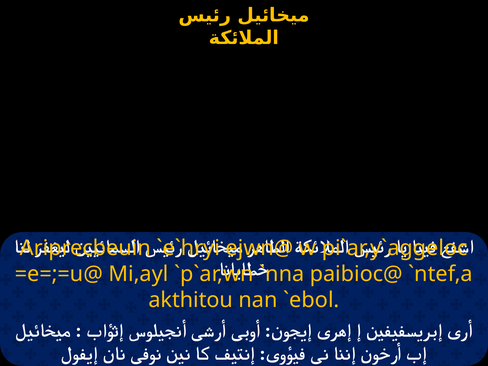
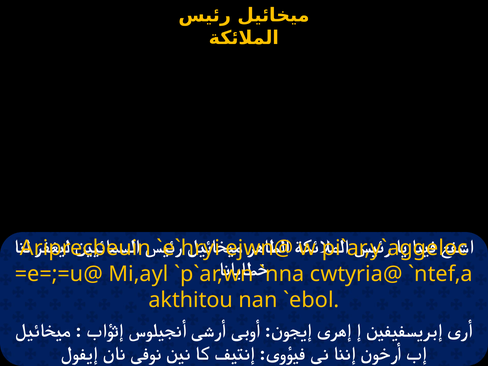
paibioc@: paibioc@ -> cwtyria@
